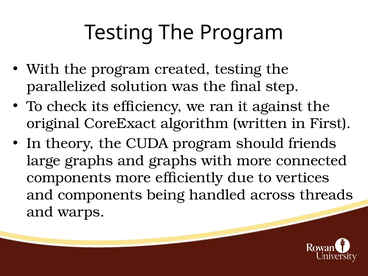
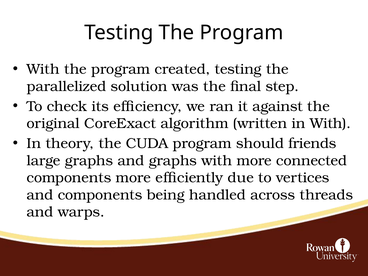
in First: First -> With
